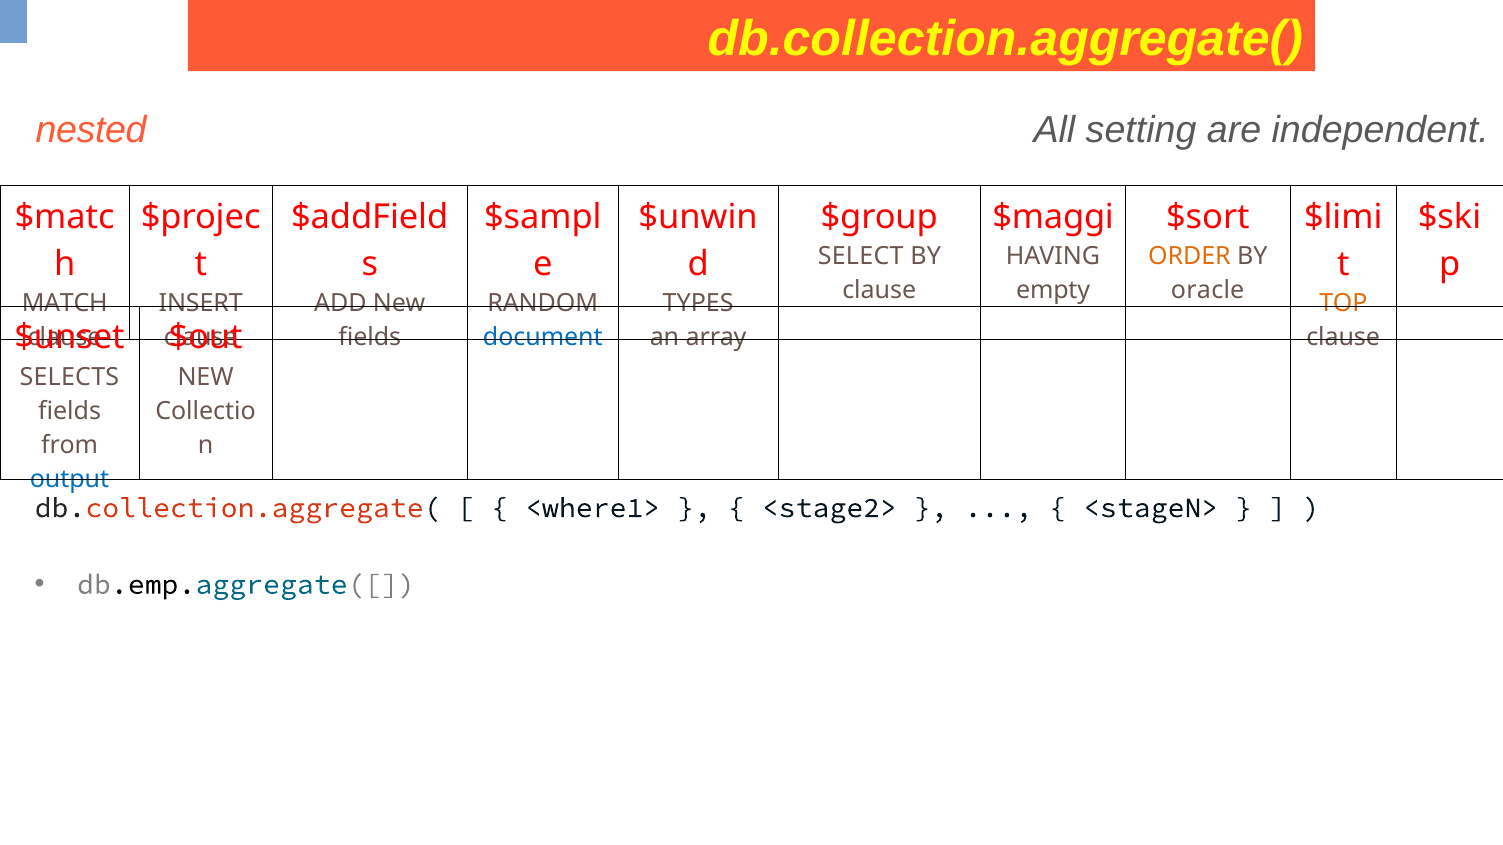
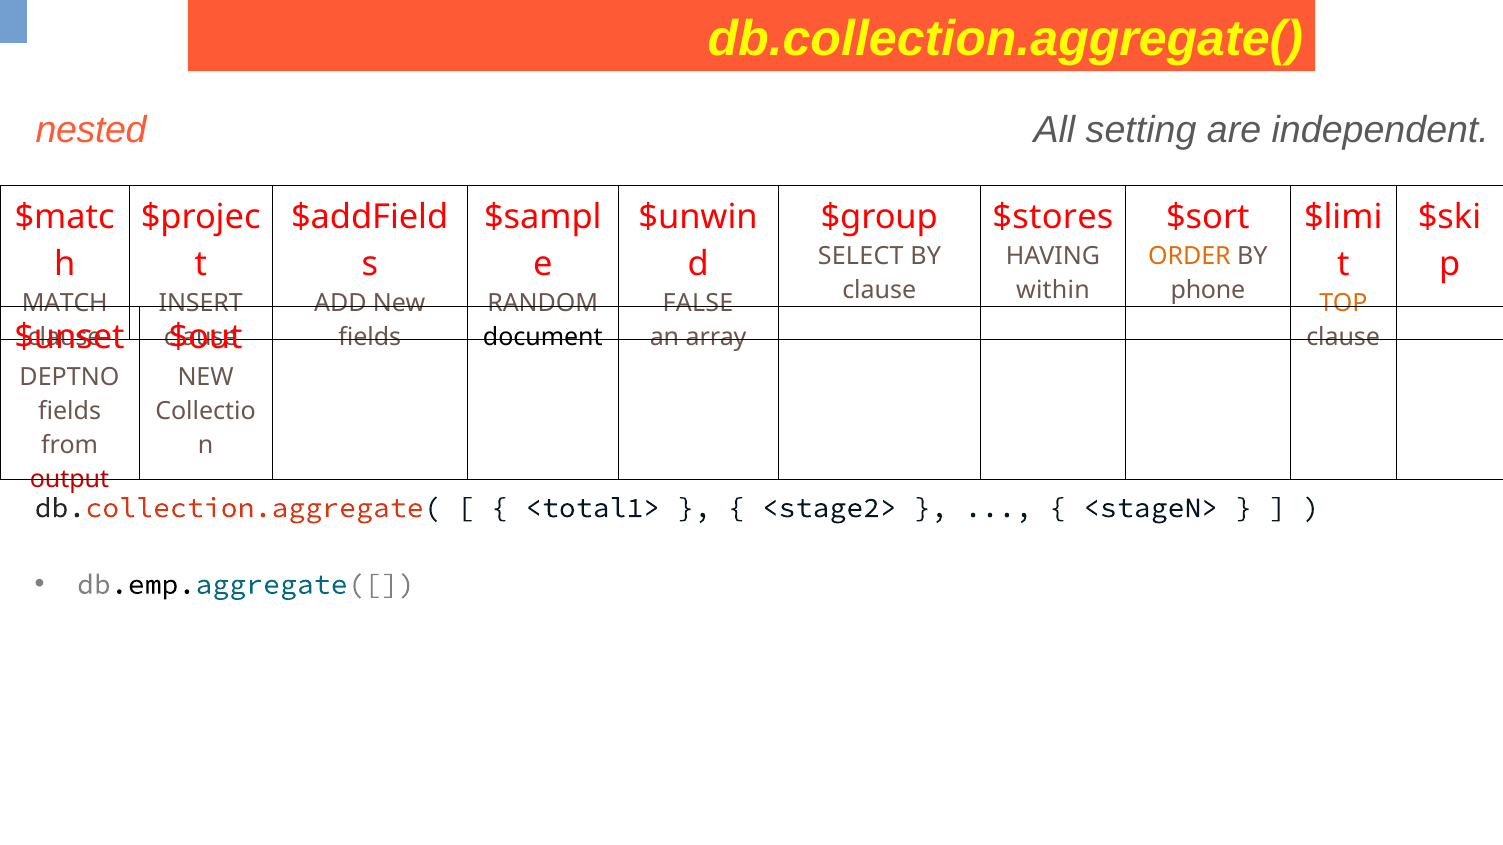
$maggi: $maggi -> $stores
empty: empty -> within
oracle: oracle -> phone
TYPES: TYPES -> FALSE
document colour: blue -> black
SELECTS: SELECTS -> DEPTNO
output colour: blue -> red
<where1>: <where1> -> <total1>
